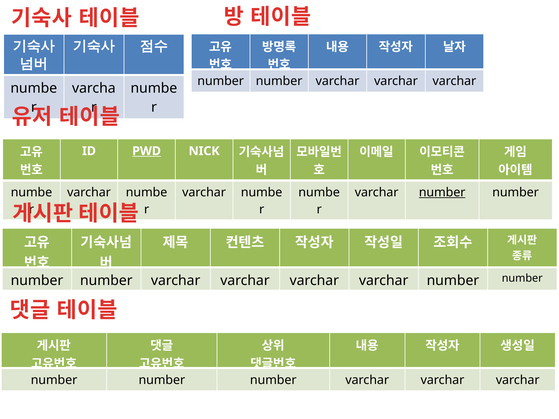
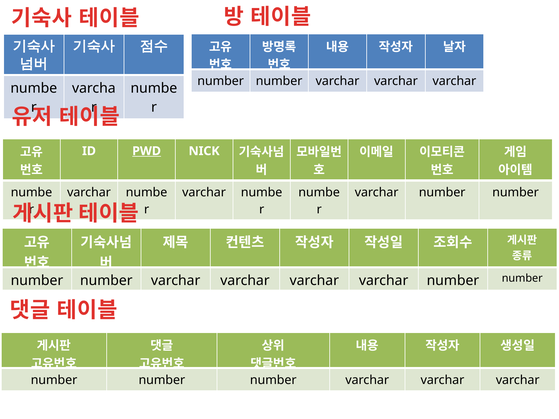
number at (442, 193) underline: present -> none
